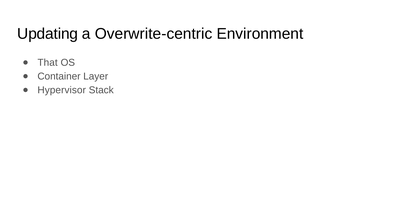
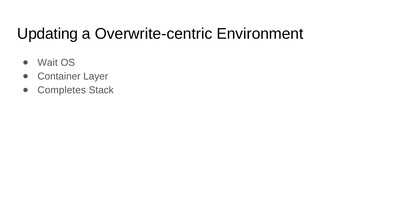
That: That -> Wait
Hypervisor: Hypervisor -> Completes
